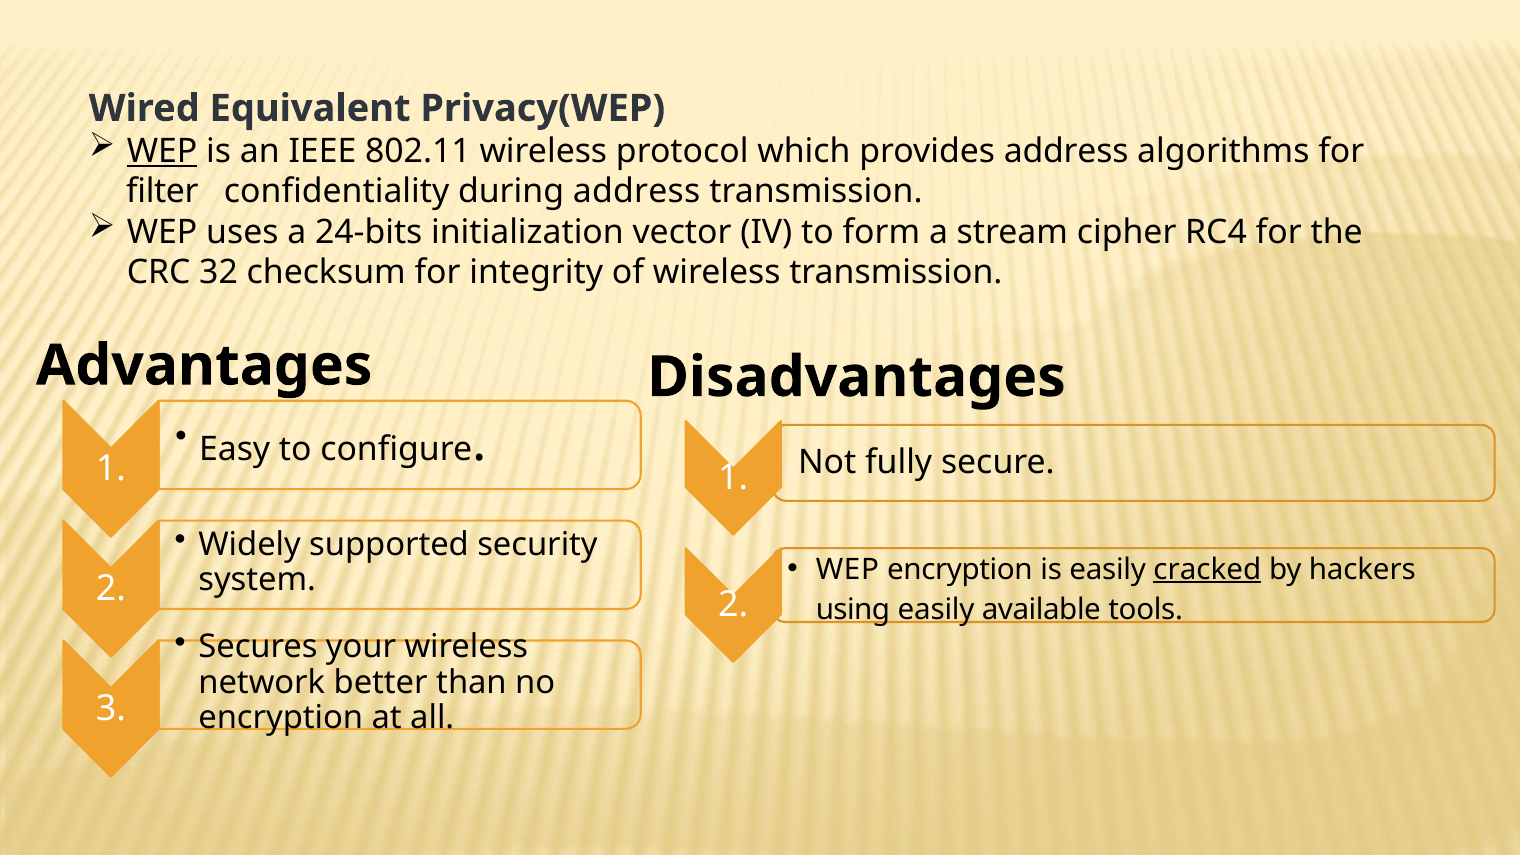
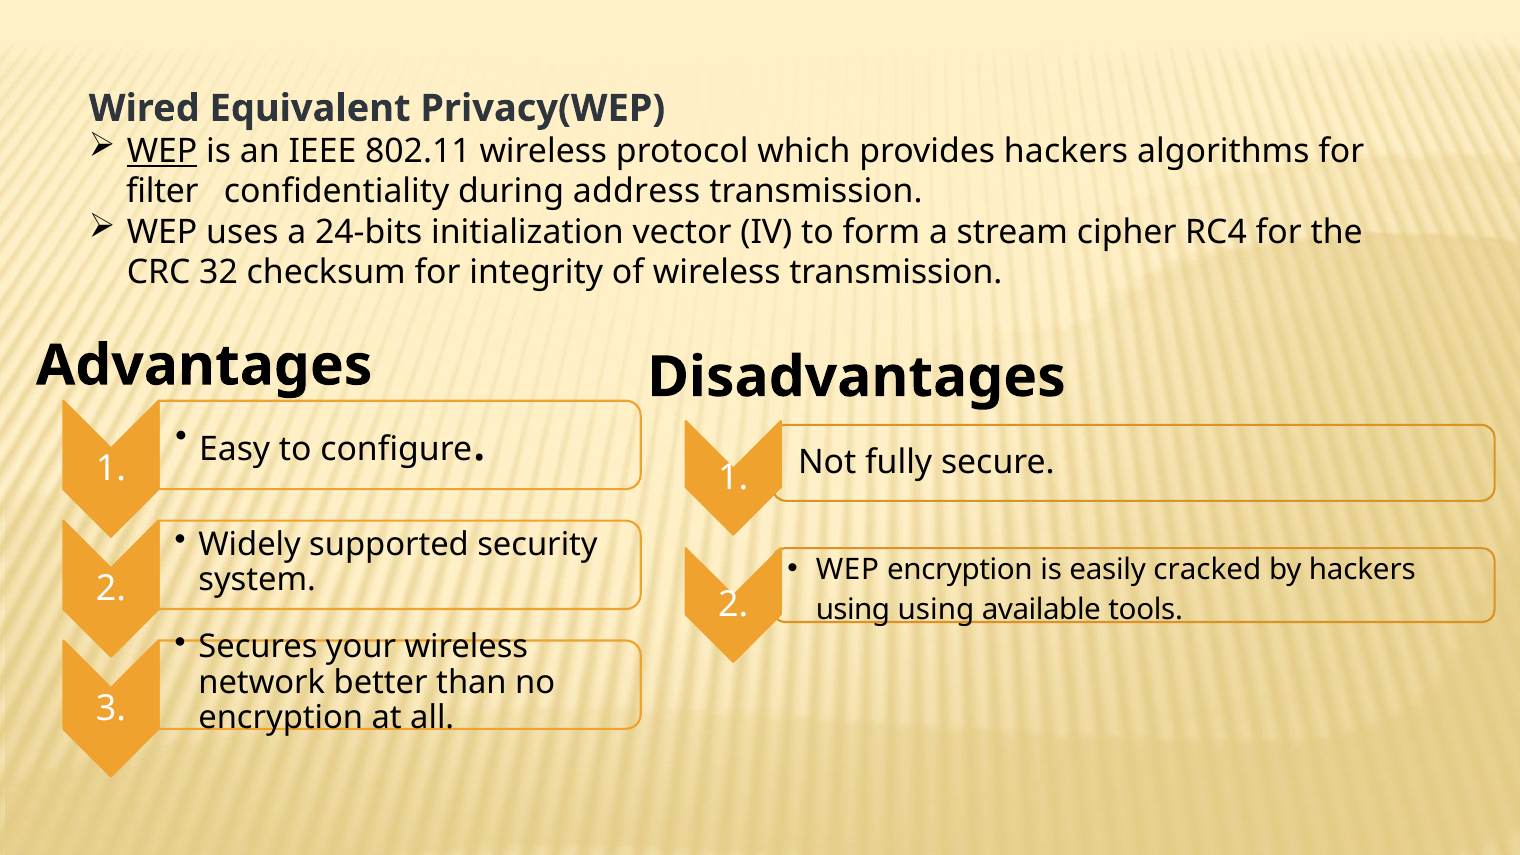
provides address: address -> hackers
cracked underline: present -> none
using easily: easily -> using
